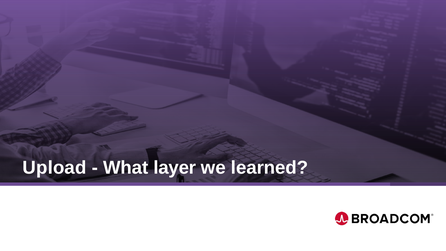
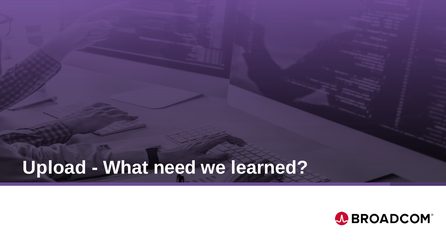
layer: layer -> need
